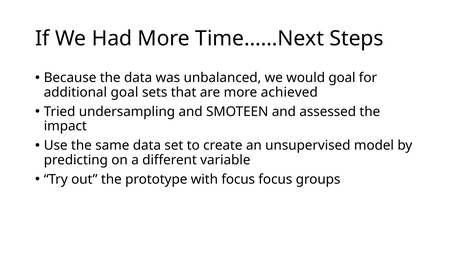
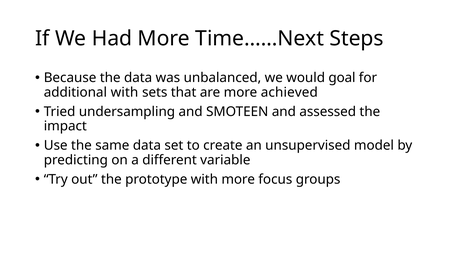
additional goal: goal -> with
with focus: focus -> more
